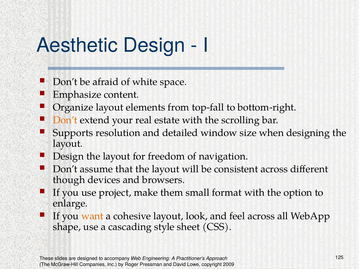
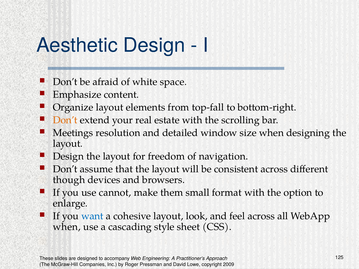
Supports: Supports -> Meetings
project: project -> cannot
want colour: orange -> blue
shape at (67, 227): shape -> when
